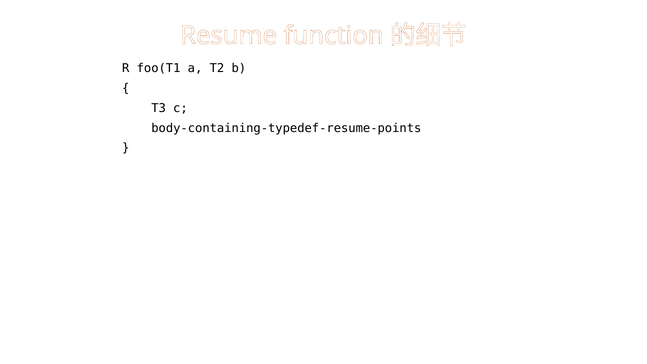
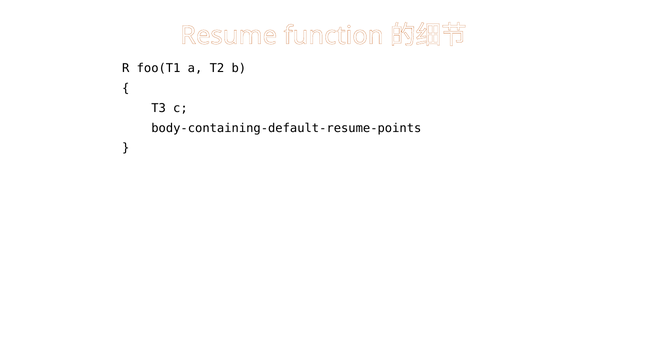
body-containing-typedef-resume-points: body-containing-typedef-resume-points -> body-containing-default-resume-points
